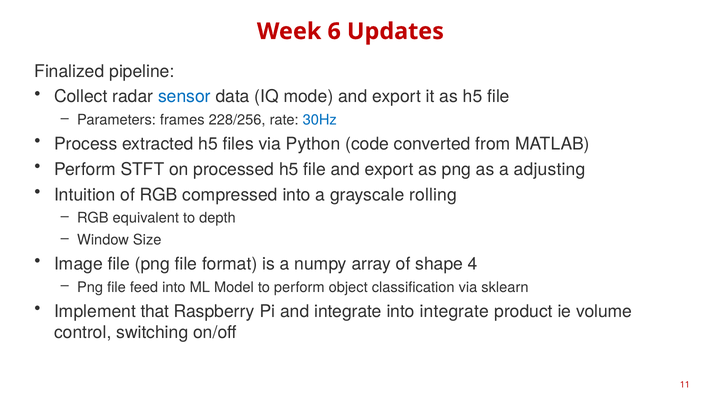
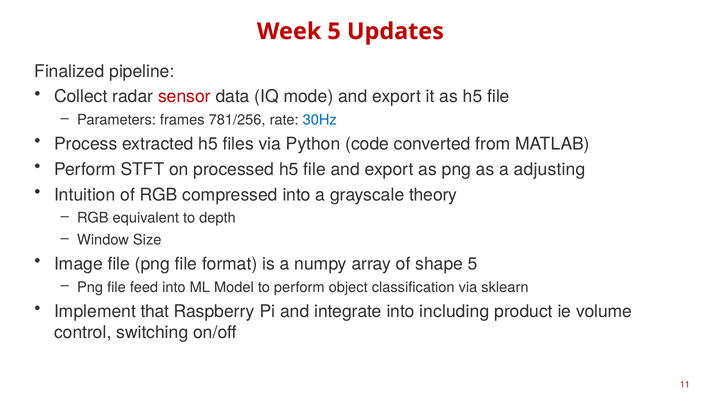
Week 6: 6 -> 5
sensor colour: blue -> red
228/256: 228/256 -> 781/256
rolling: rolling -> theory
shape 4: 4 -> 5
into integrate: integrate -> including
